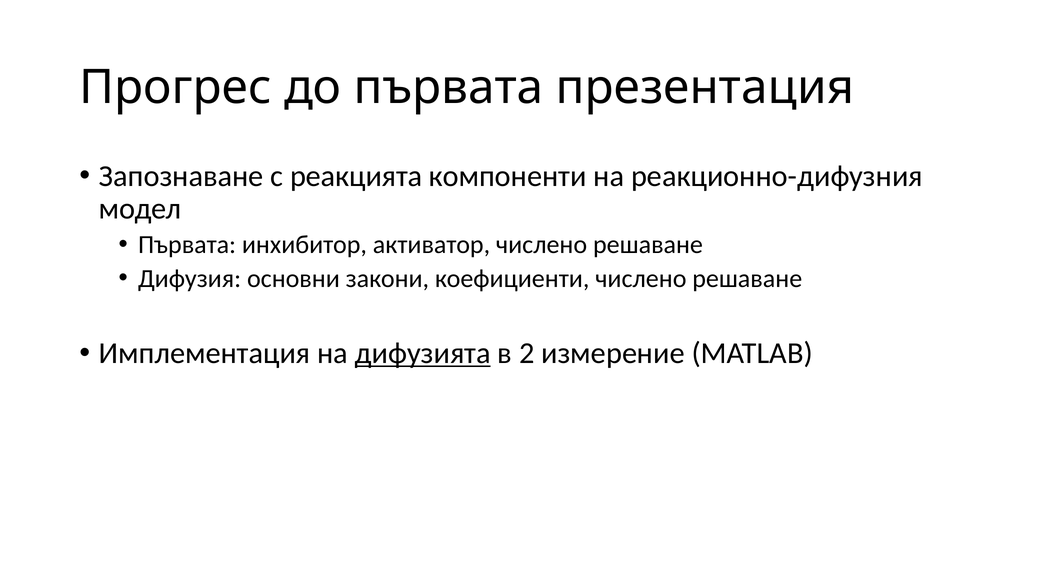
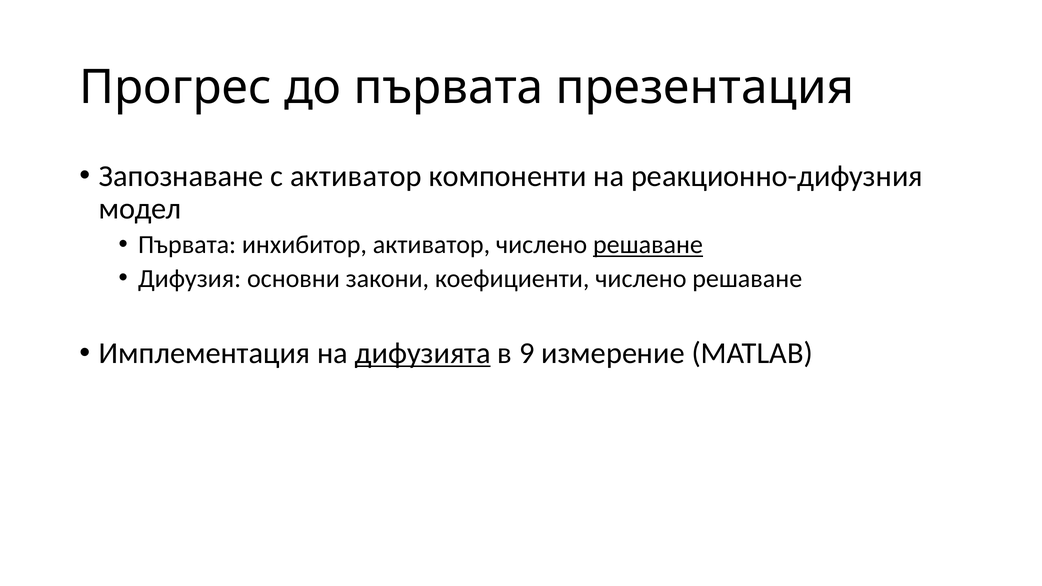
с реакцията: реакцията -> активатор
решаване at (648, 245) underline: none -> present
2: 2 -> 9
